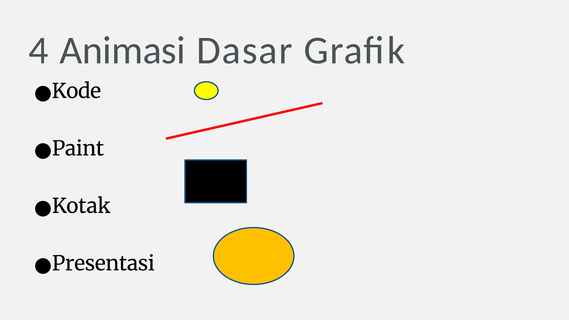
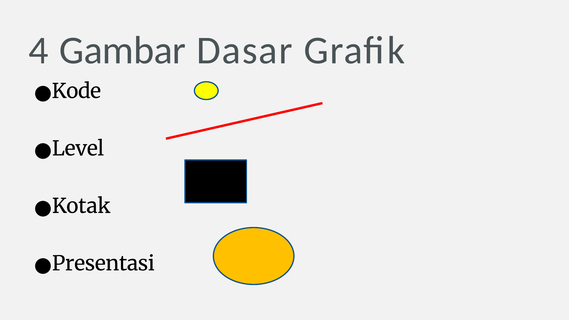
Animasi: Animasi -> Gambar
Paint: Paint -> Level
